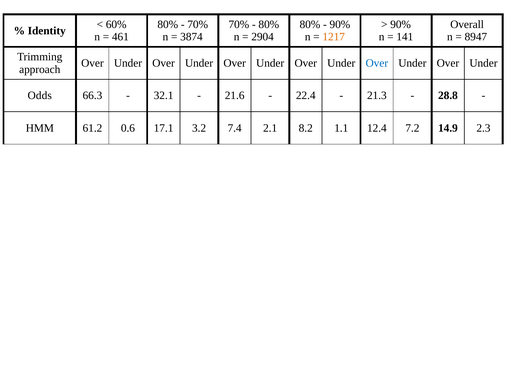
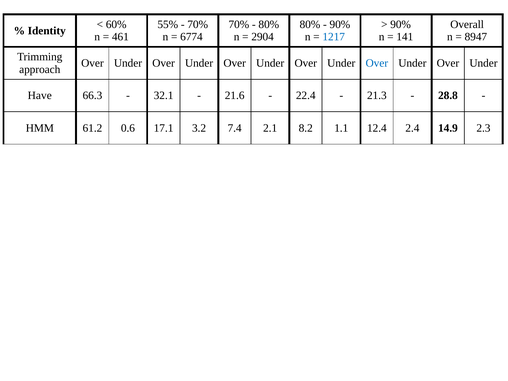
80% at (168, 24): 80% -> 55%
3874: 3874 -> 6774
1217 colour: orange -> blue
Odds: Odds -> Have
7.2: 7.2 -> 2.4
